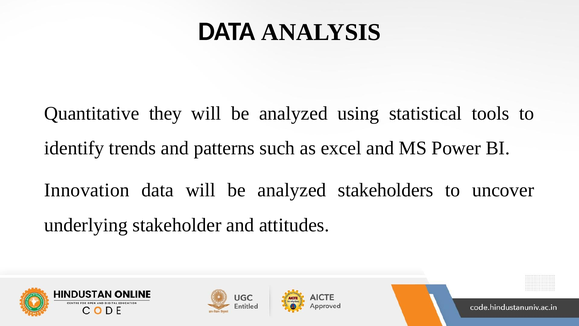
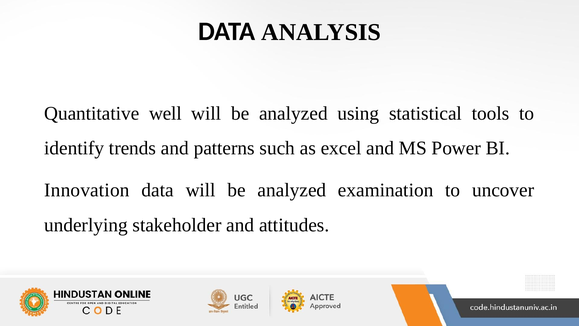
they: they -> well
stakeholders: stakeholders -> examination
